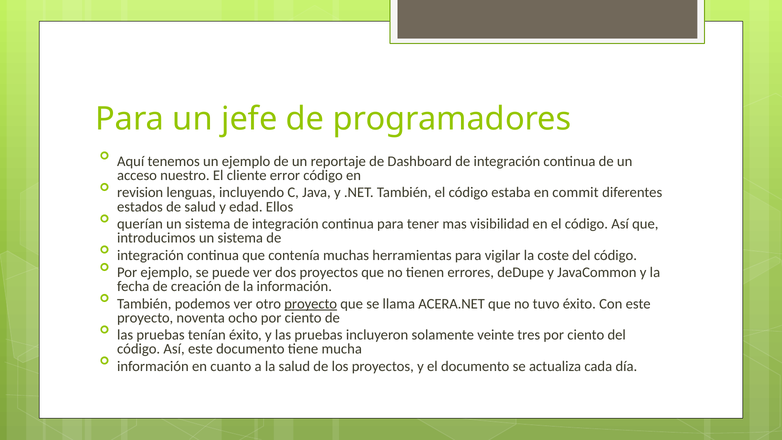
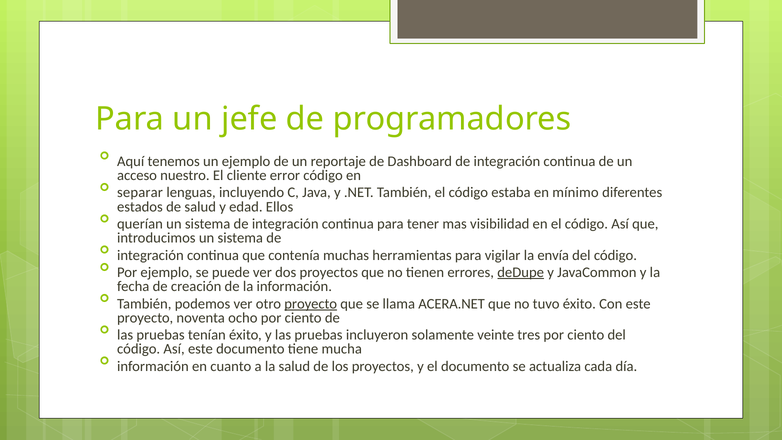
revision: revision -> separar
commit: commit -> mínimo
coste: coste -> envía
deDupe underline: none -> present
